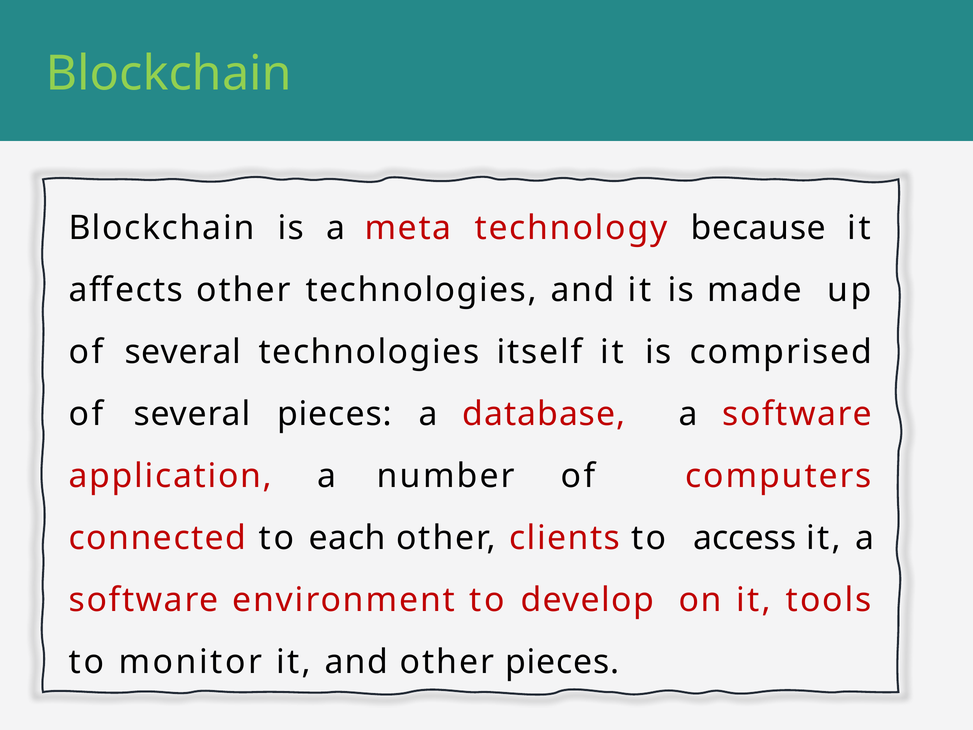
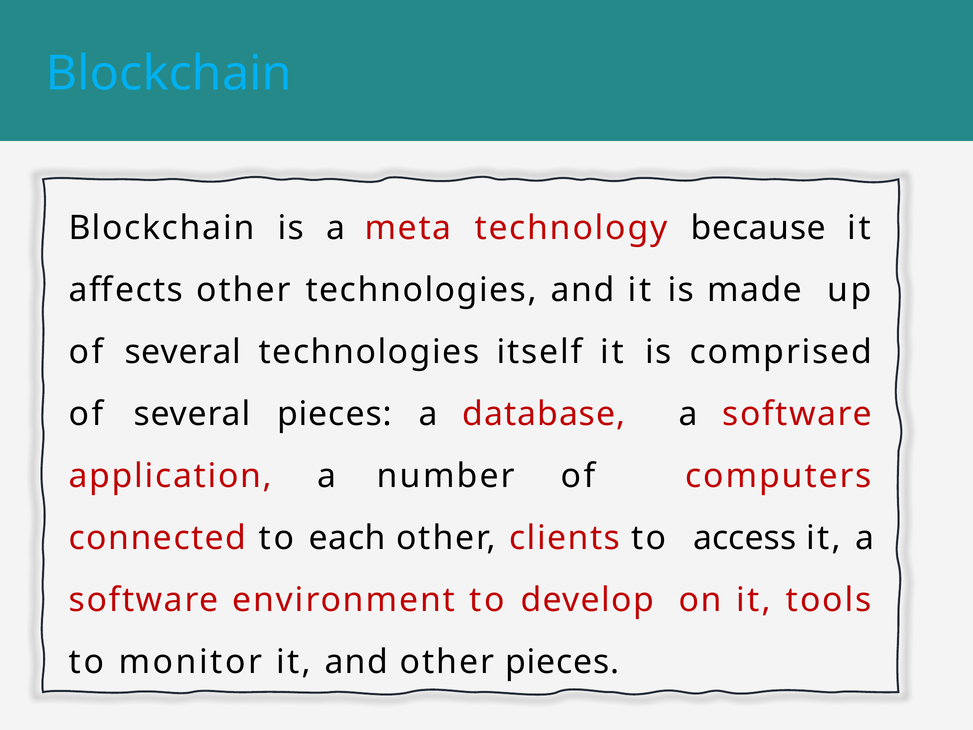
Blockchain at (169, 74) colour: light green -> light blue
